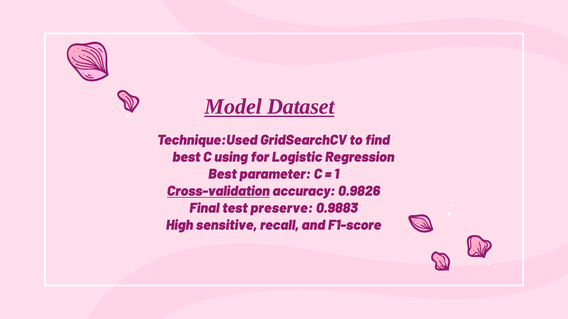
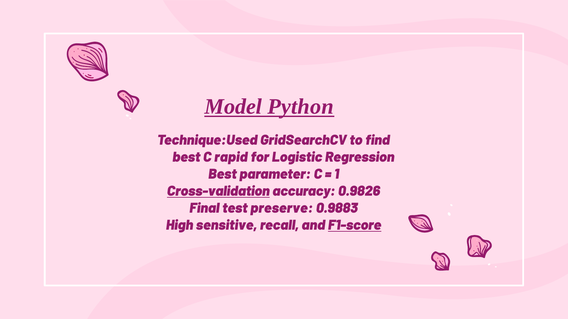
Dataset: Dataset -> Python
using: using -> rapid
F1-score underline: none -> present
